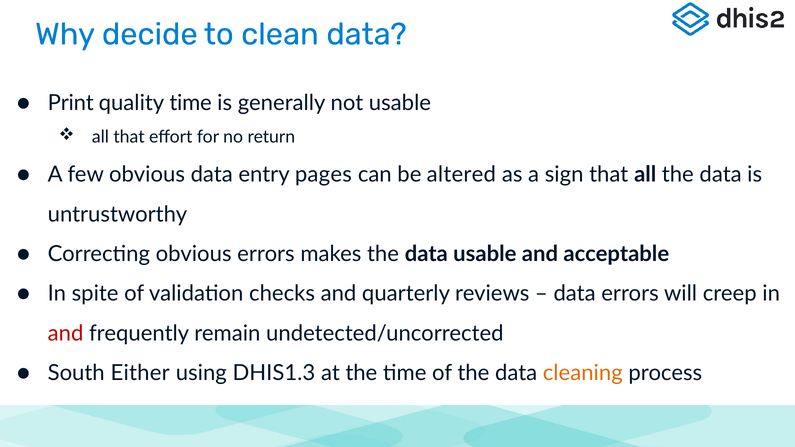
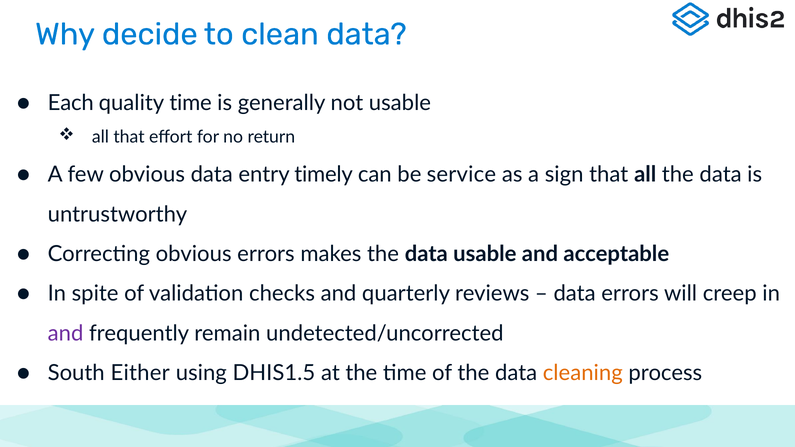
Print: Print -> Each
pages: pages -> timely
altered: altered -> service
and at (66, 334) colour: red -> purple
DHIS1.3: DHIS1.3 -> DHIS1.5
